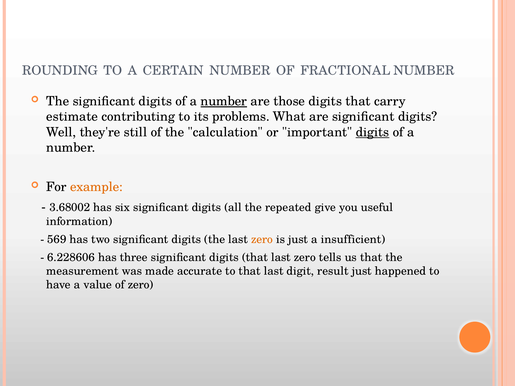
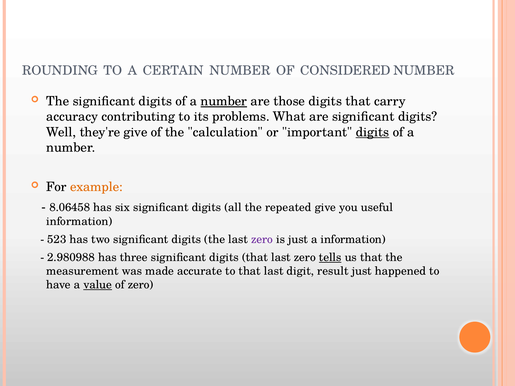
FRACTIONAL: FRACTIONAL -> CONSIDERED
estimate: estimate -> accuracy
they're still: still -> give
3.68002: 3.68002 -> 8.06458
569: 569 -> 523
zero at (262, 239) colour: orange -> purple
a insufficient: insufficient -> information
6.228606: 6.228606 -> 2.980988
tells underline: none -> present
value underline: none -> present
